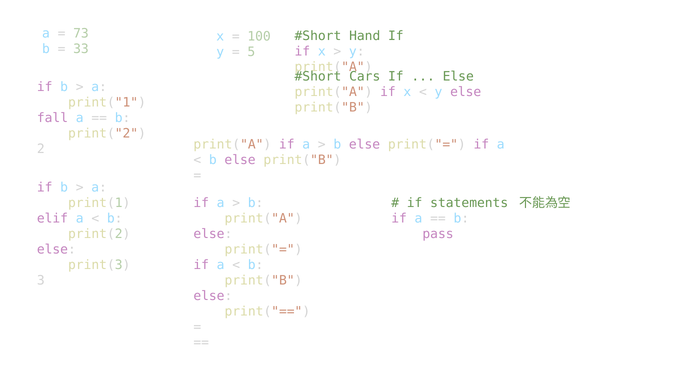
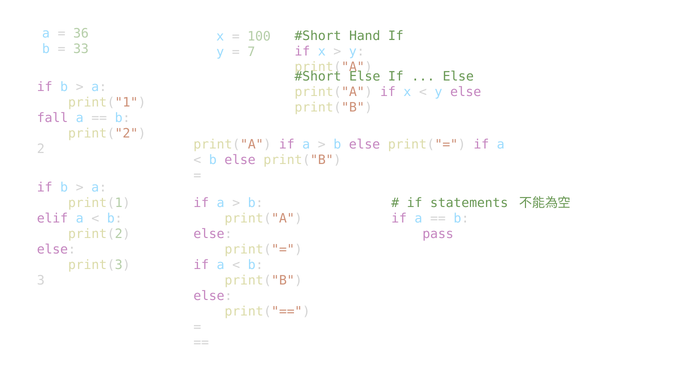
73: 73 -> 36
5: 5 -> 7
Cars at (365, 77): Cars -> Else
